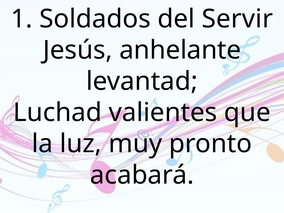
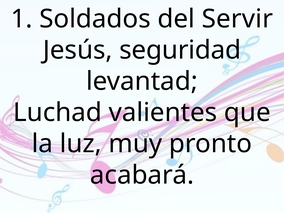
anhelante: anhelante -> seguridad
